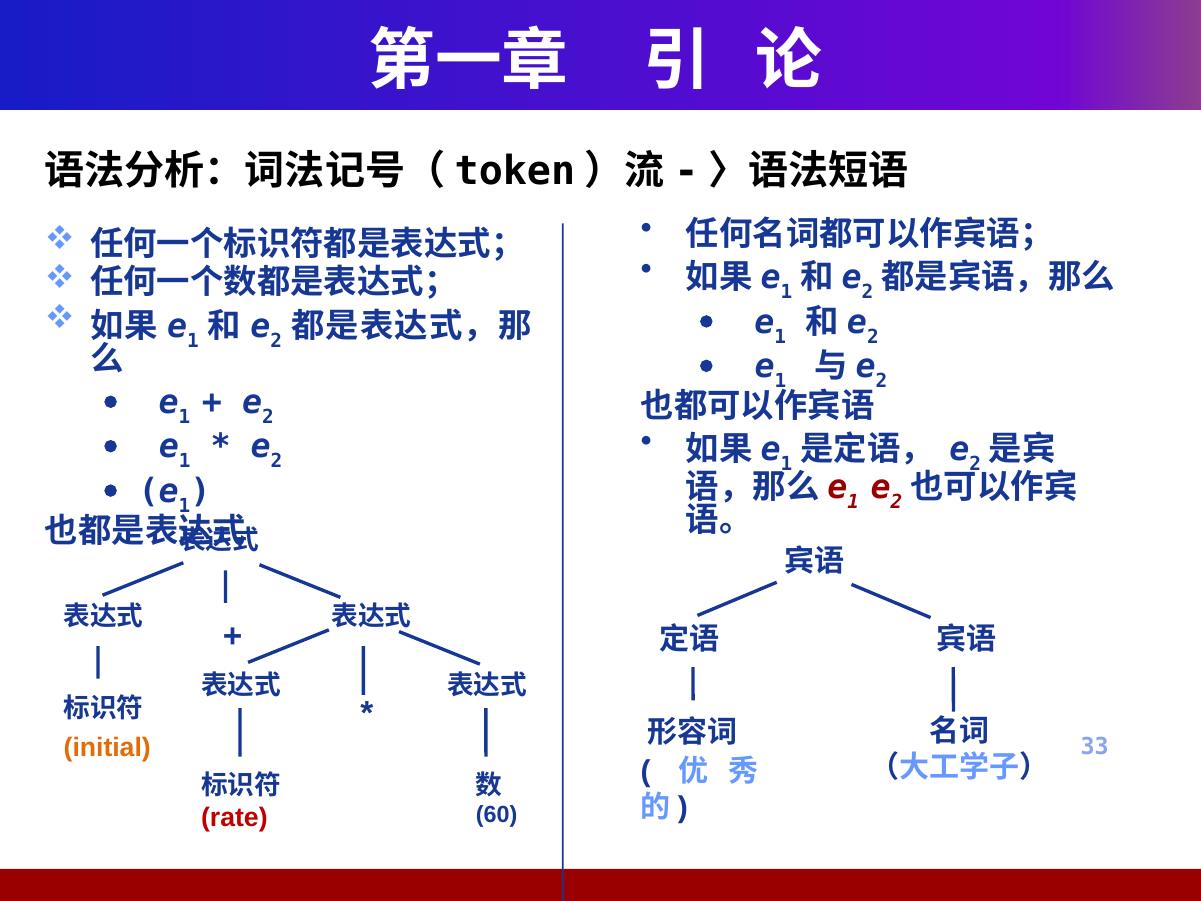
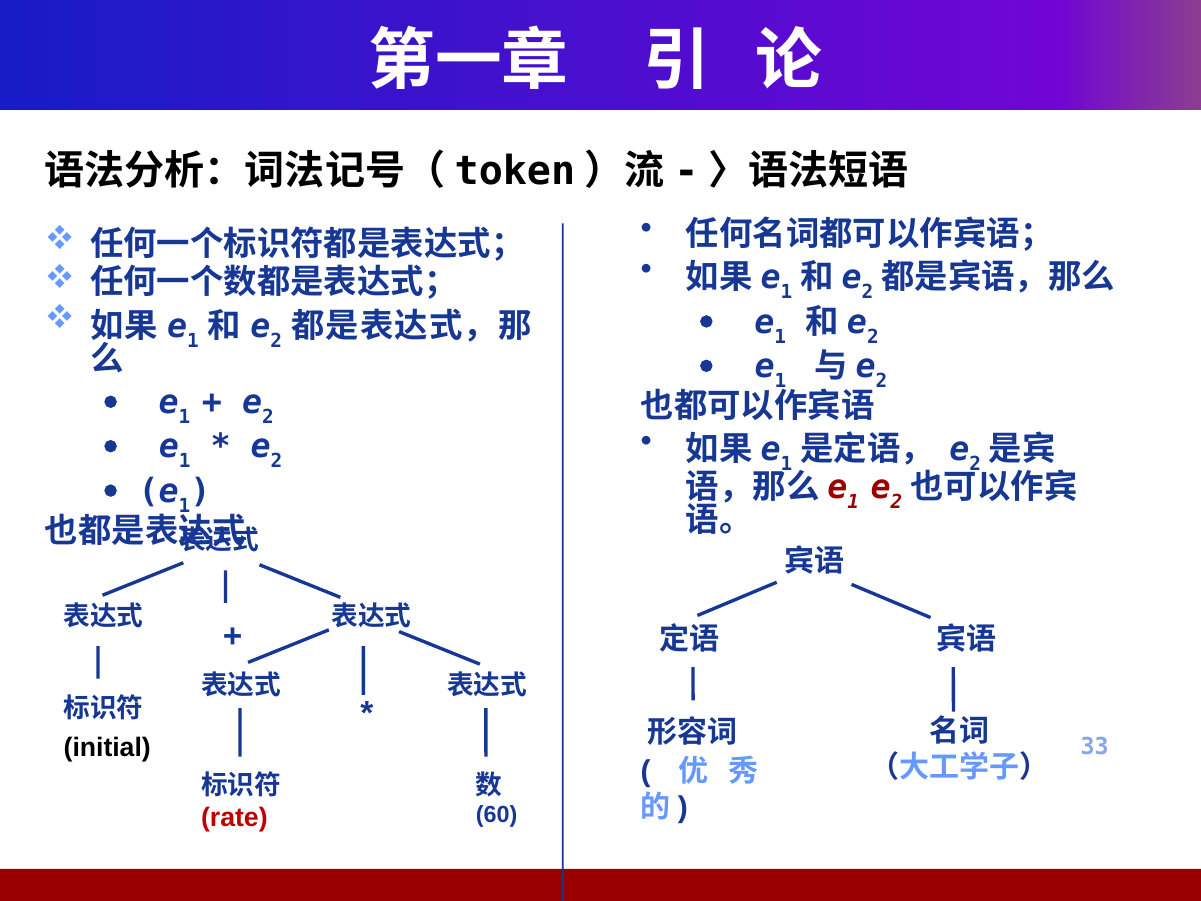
initial colour: orange -> black
